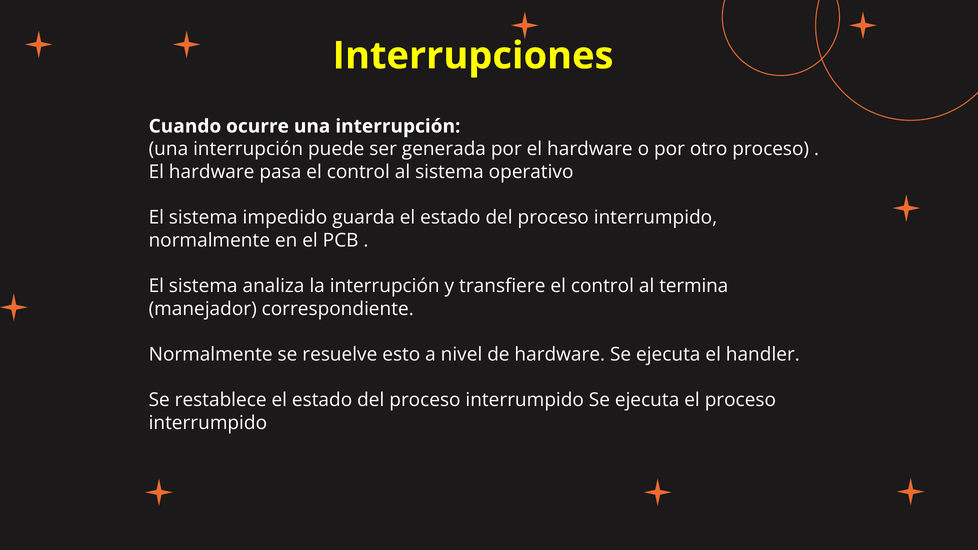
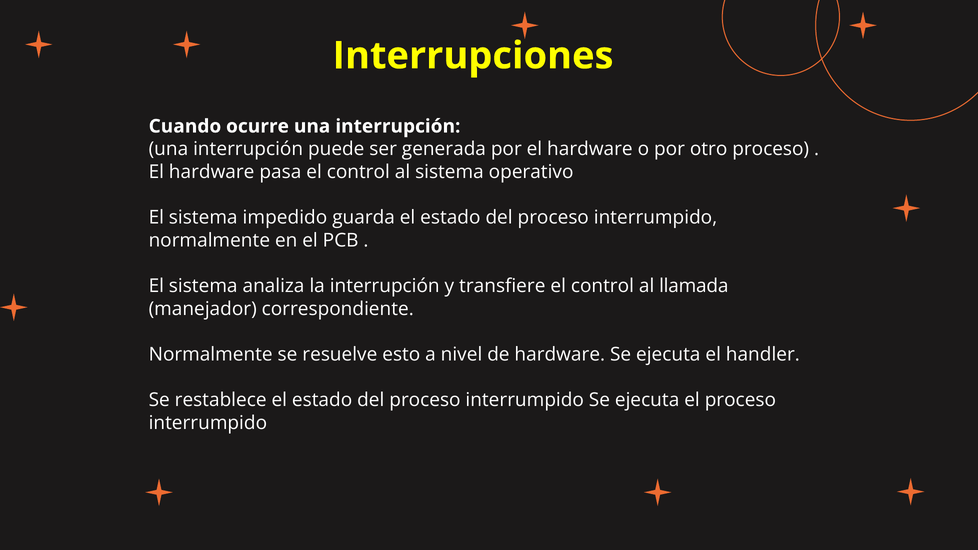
termina: termina -> llamada
